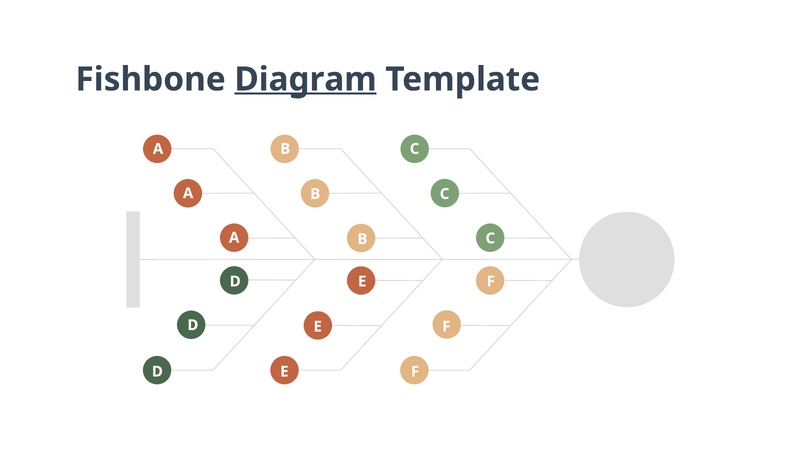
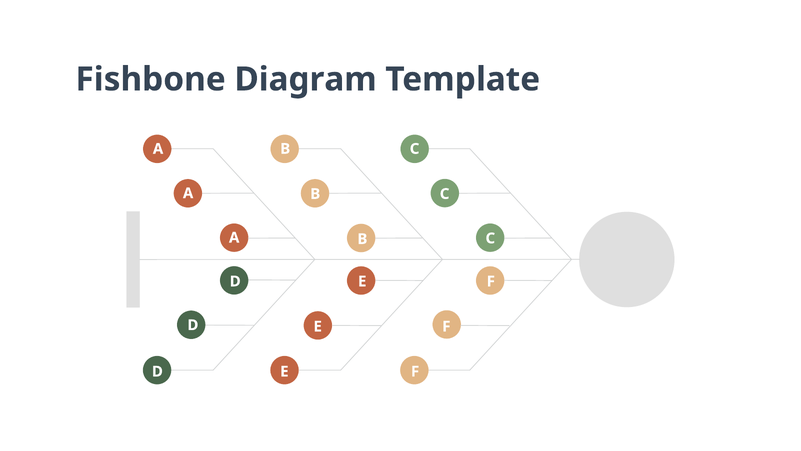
Diagram underline: present -> none
